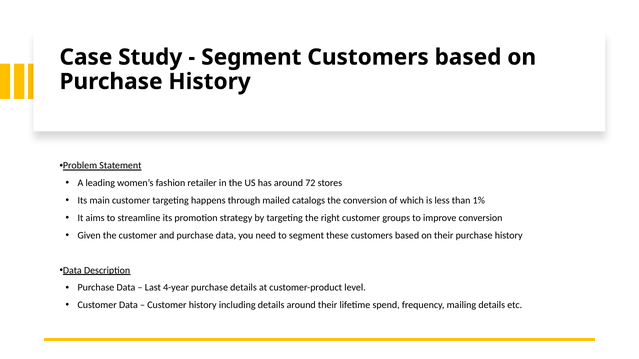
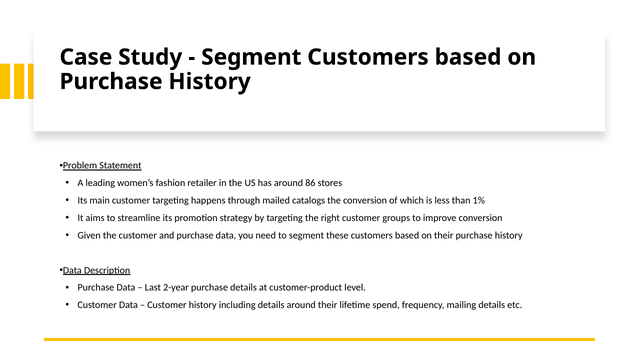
72: 72 -> 86
4-year: 4-year -> 2-year
